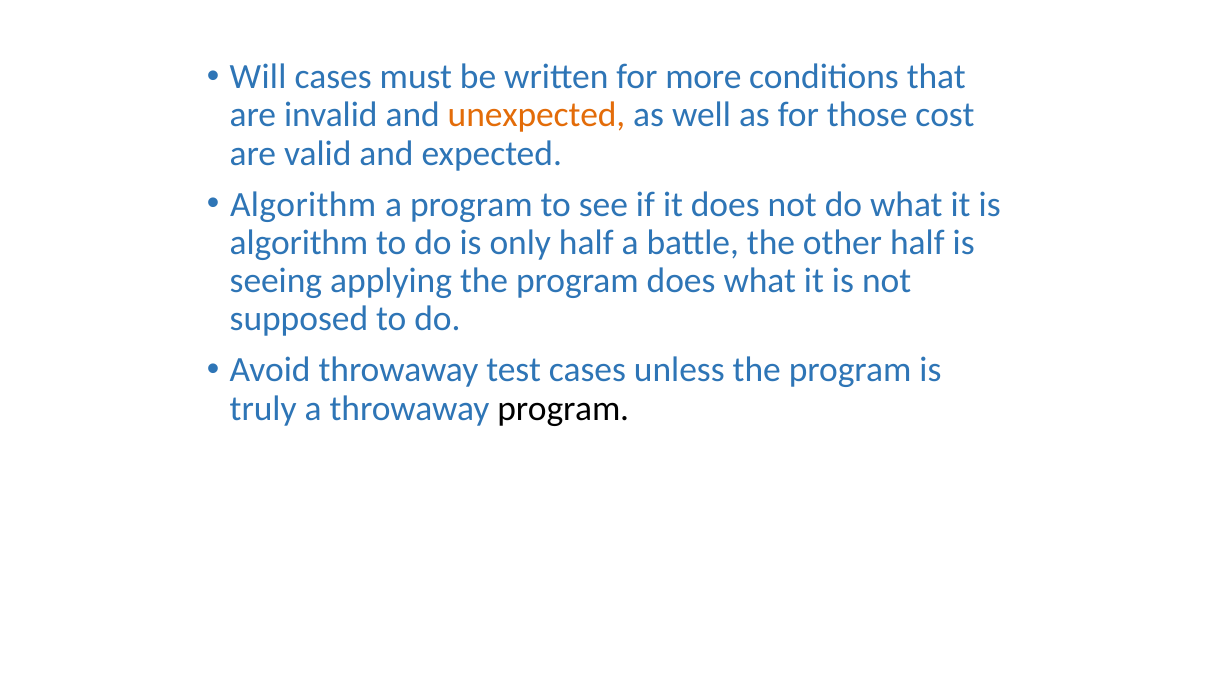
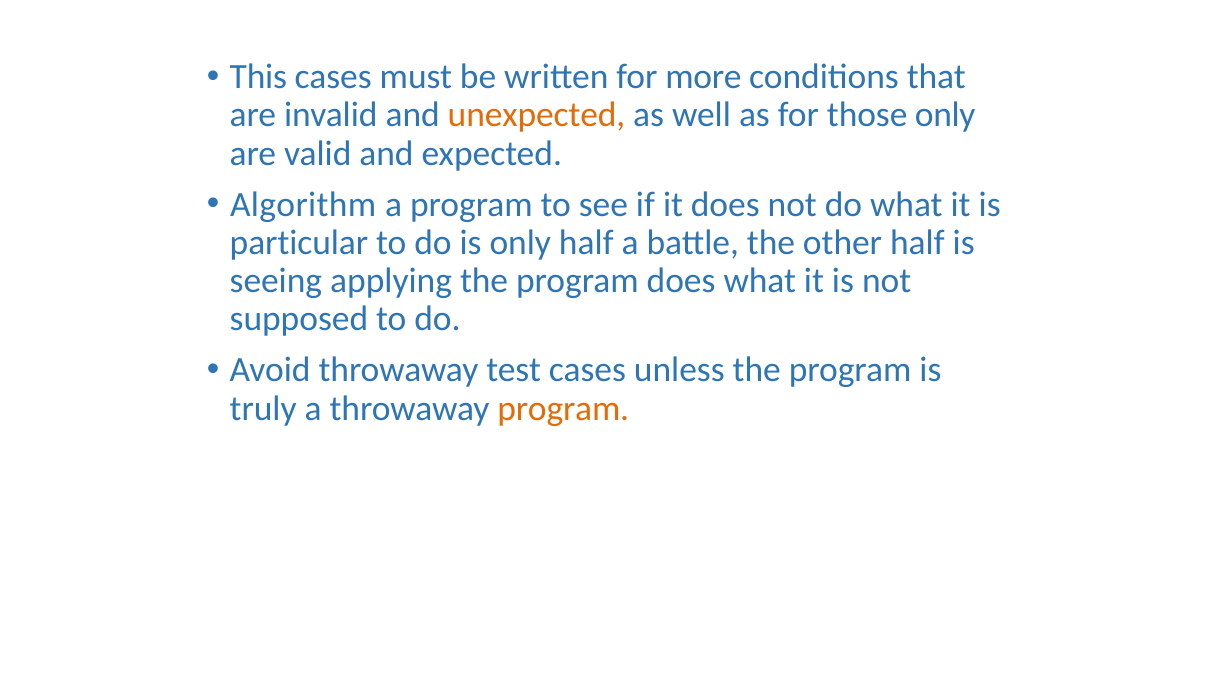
Will: Will -> This
those cost: cost -> only
algorithm at (299, 243): algorithm -> particular
program at (563, 409) colour: black -> orange
